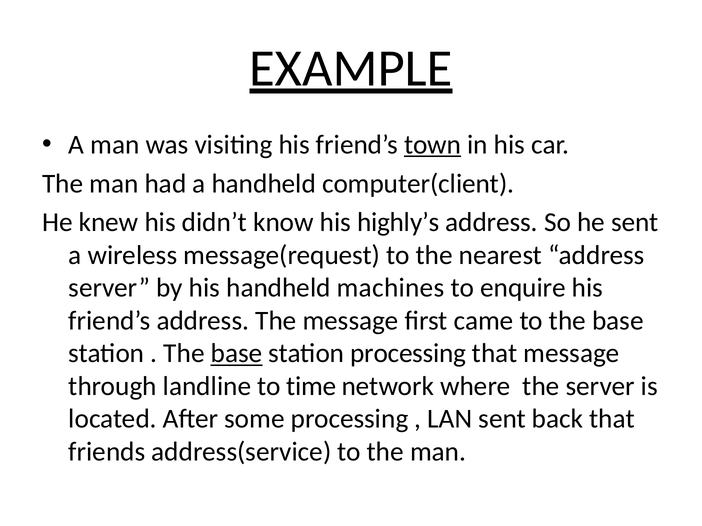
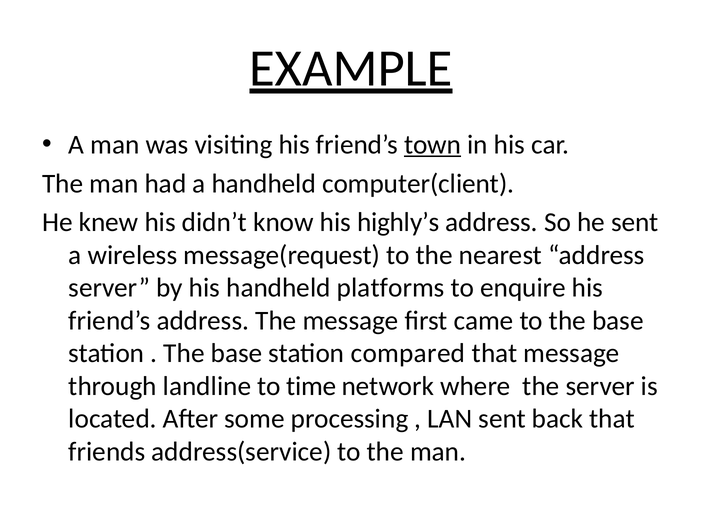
machines: machines -> platforms
base at (236, 354) underline: present -> none
station processing: processing -> compared
